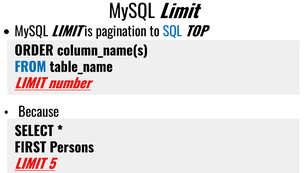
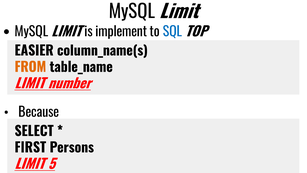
pagination: pagination -> implement
ORDER: ORDER -> EASIER
FROM colour: blue -> orange
